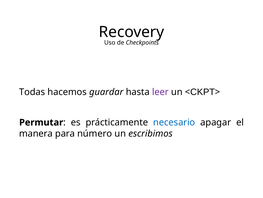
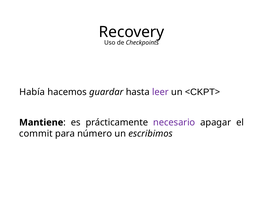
Todas: Todas -> Había
Permutar: Permutar -> Mantiene
necesario colour: blue -> purple
manera: manera -> commit
